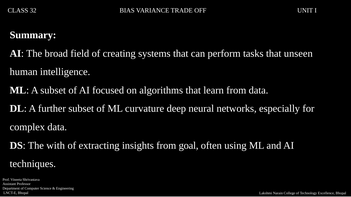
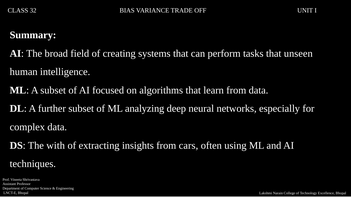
curvature: curvature -> analyzing
goal: goal -> cars
